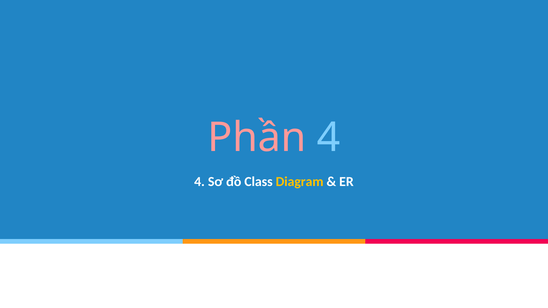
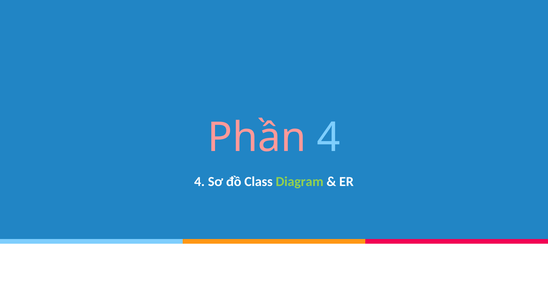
Diagram colour: yellow -> light green
